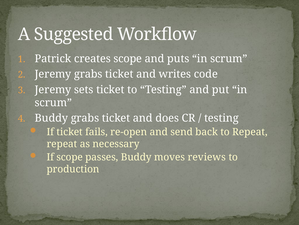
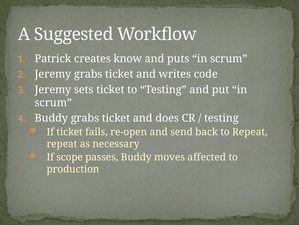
creates scope: scope -> know
reviews: reviews -> affected
